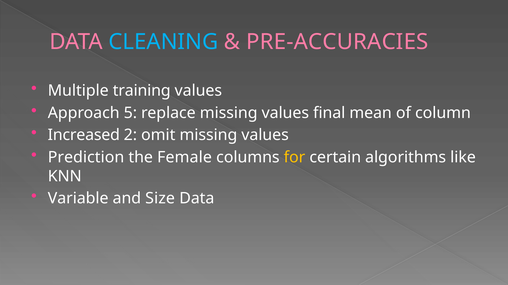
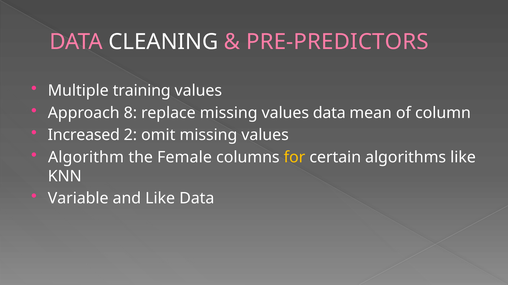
CLEANING colour: light blue -> white
PRE-ACCURACIES: PRE-ACCURACIES -> PRE-PREDICTORS
5: 5 -> 8
values final: final -> data
Prediction: Prediction -> Algorithm
and Size: Size -> Like
